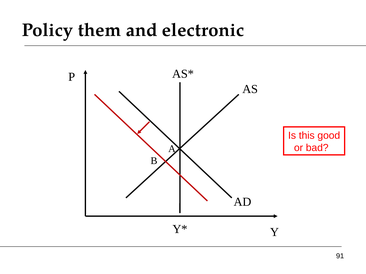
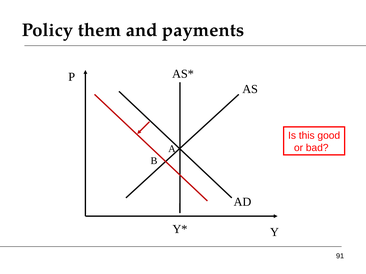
electronic: electronic -> payments
